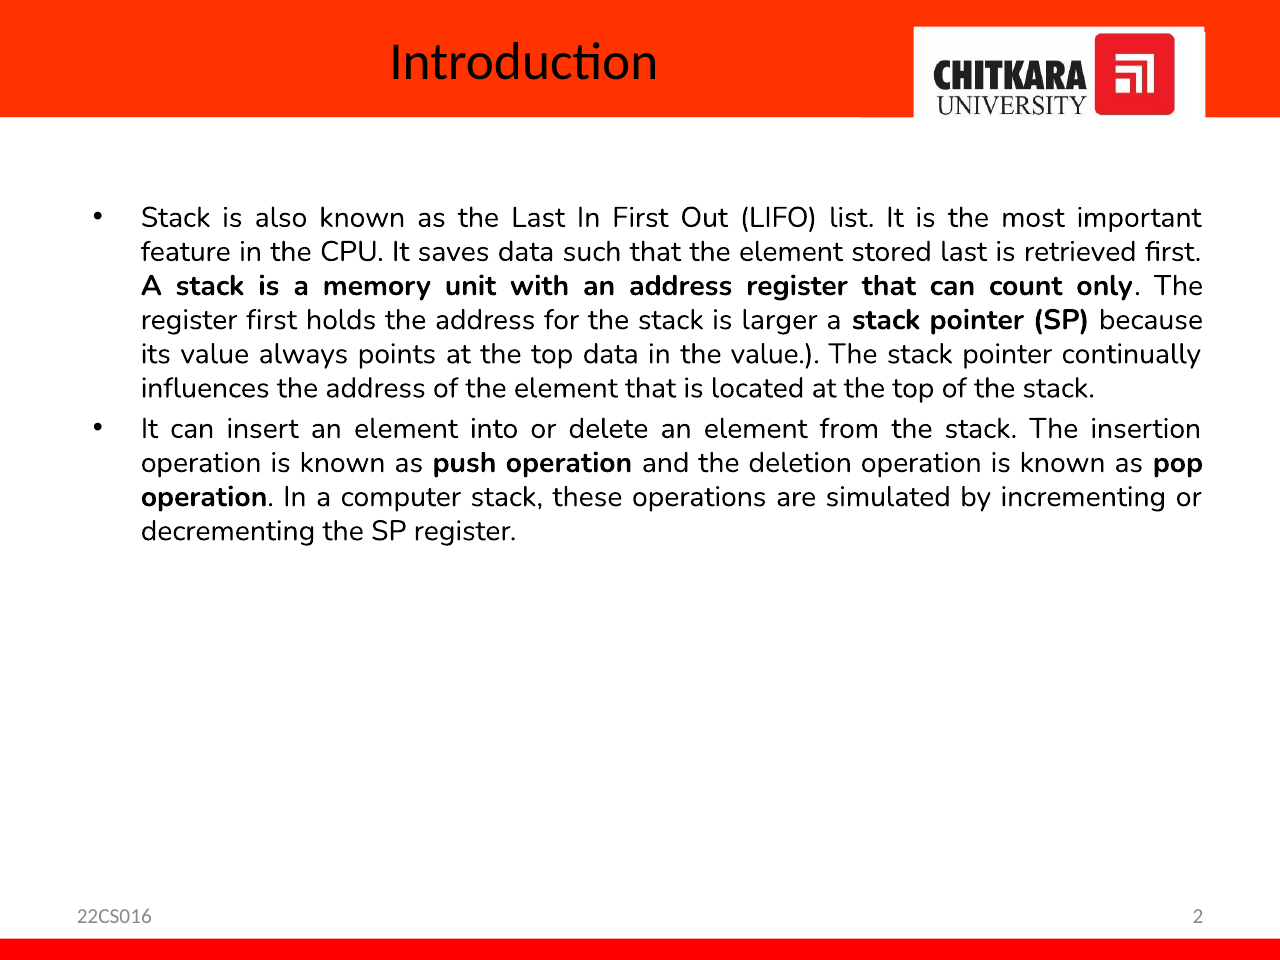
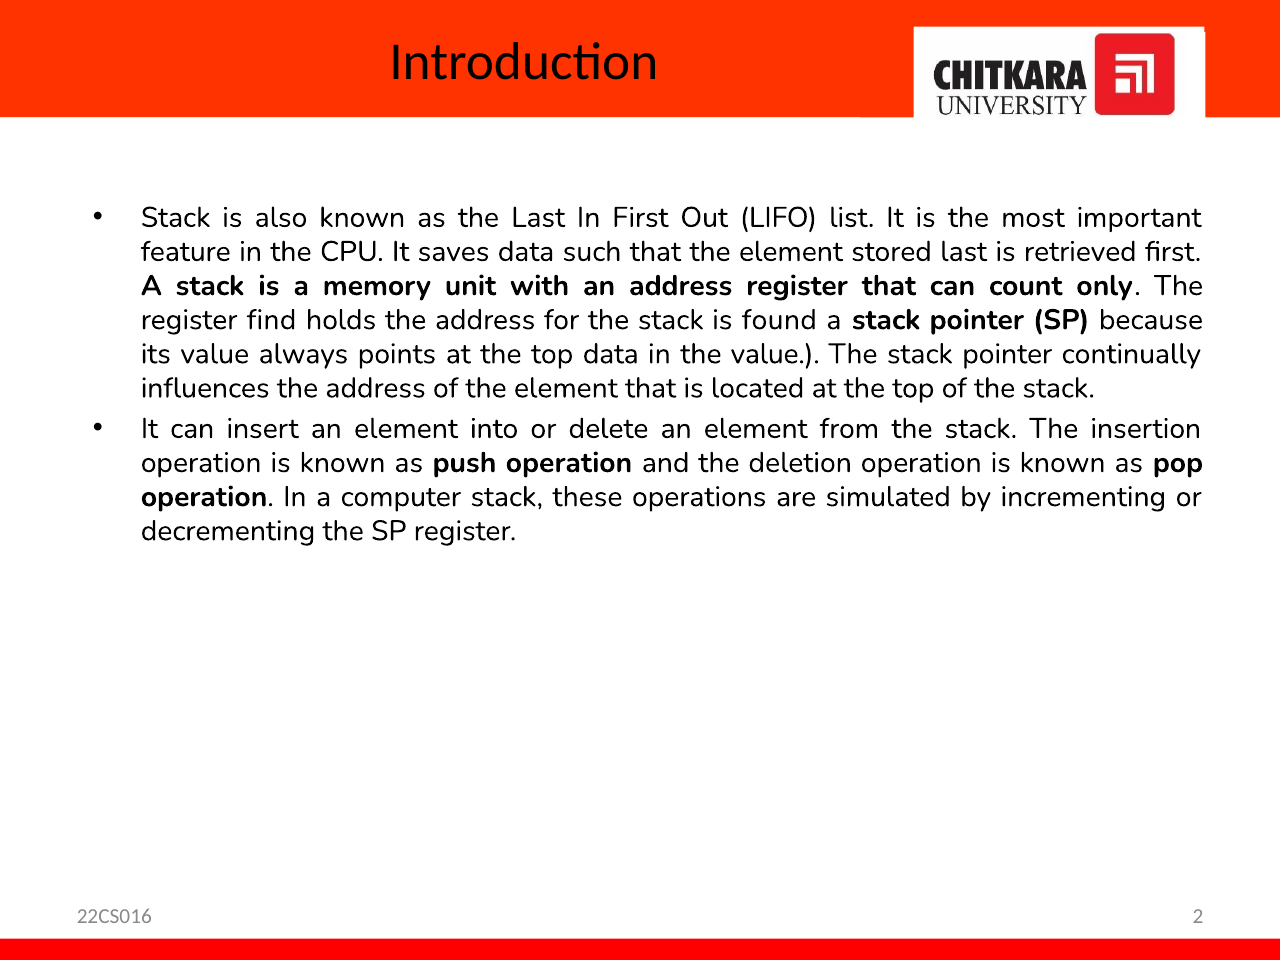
register first: first -> find
larger: larger -> found
